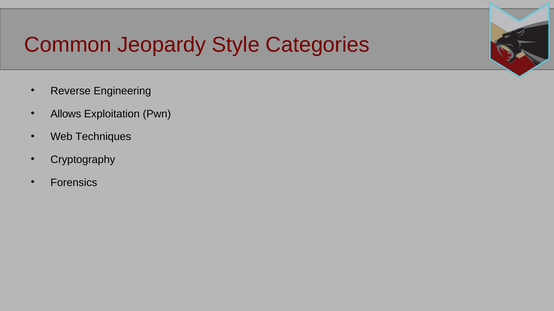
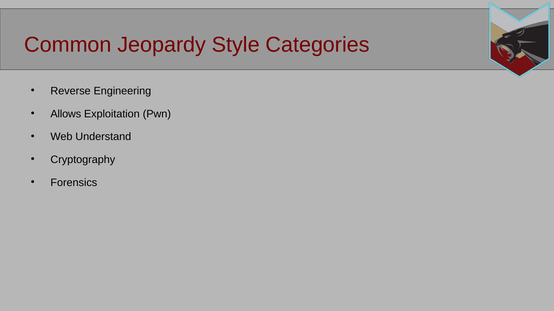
Techniques: Techniques -> Understand
